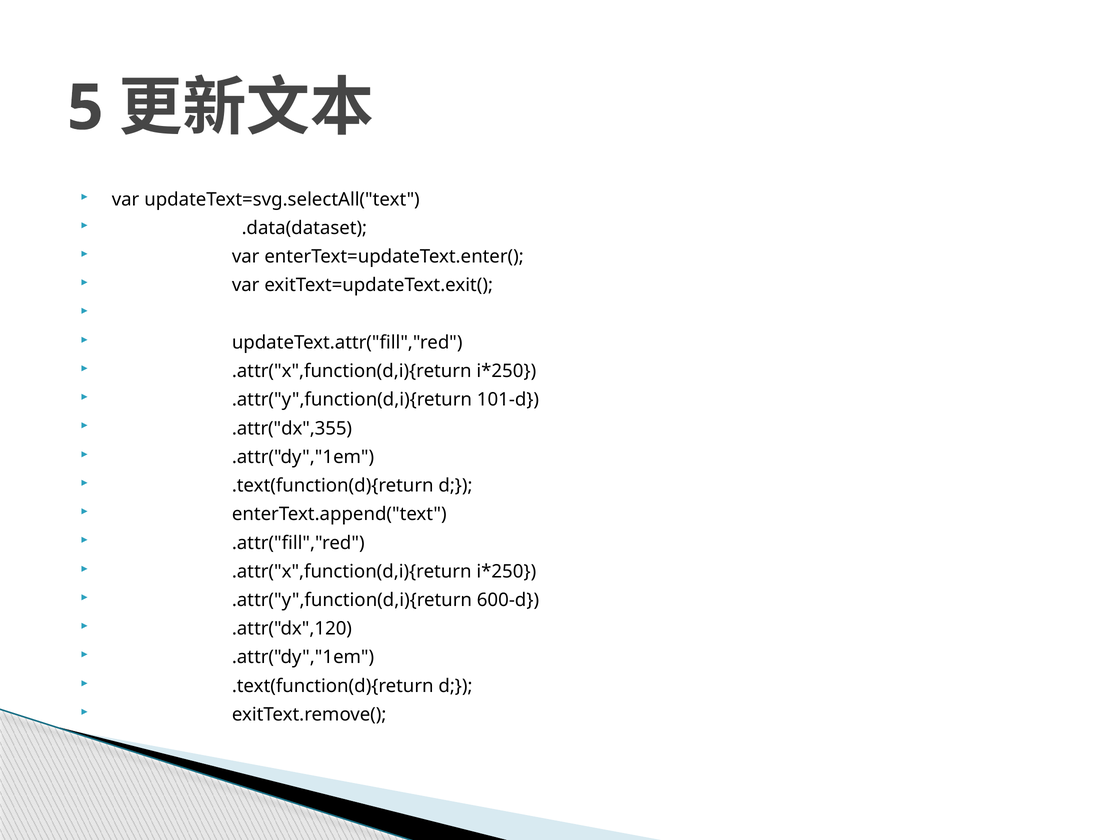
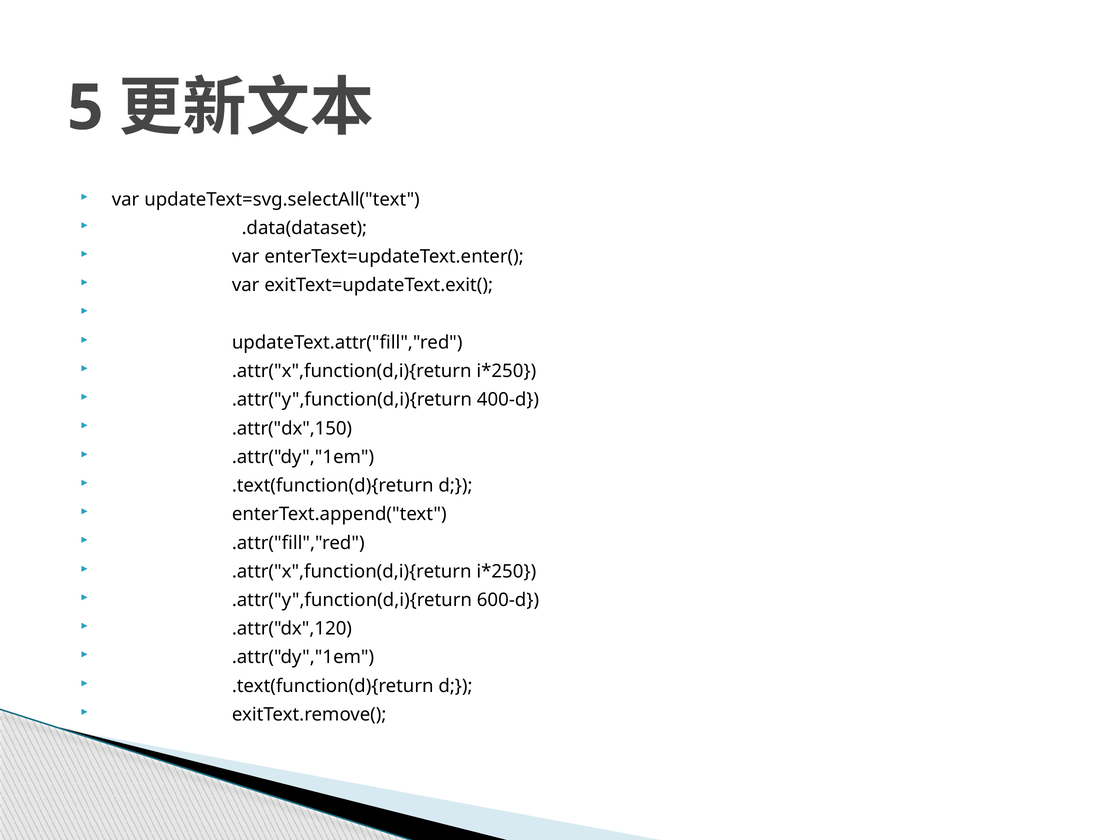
101-d: 101-d -> 400-d
.attr("dx",355: .attr("dx",355 -> .attr("dx",150
